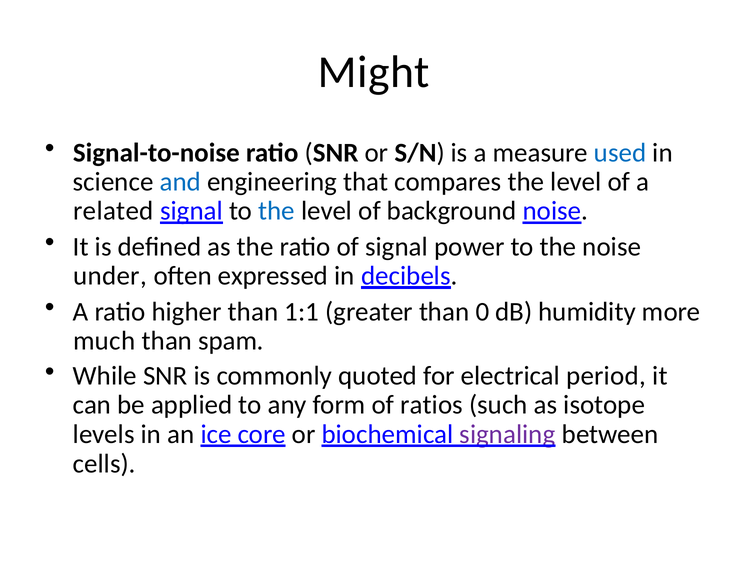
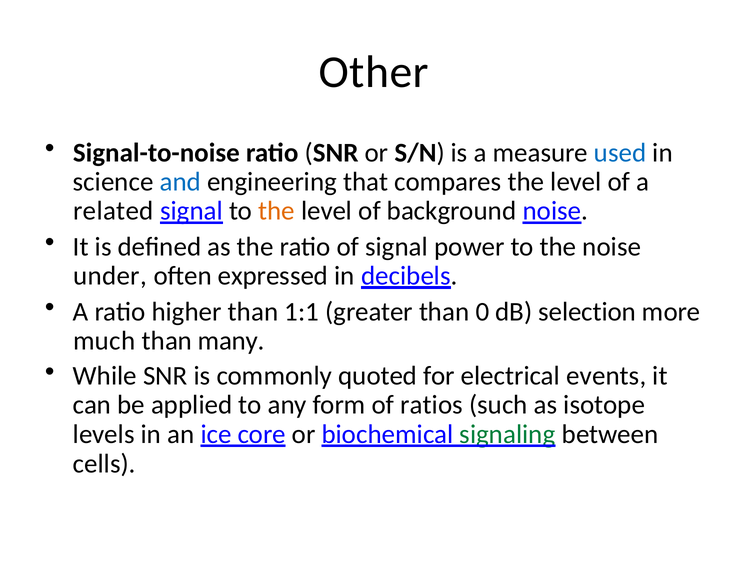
Might: Might -> Other
the at (277, 211) colour: blue -> orange
humidity: humidity -> selection
spam: spam -> many
period: period -> events
signaling colour: purple -> green
